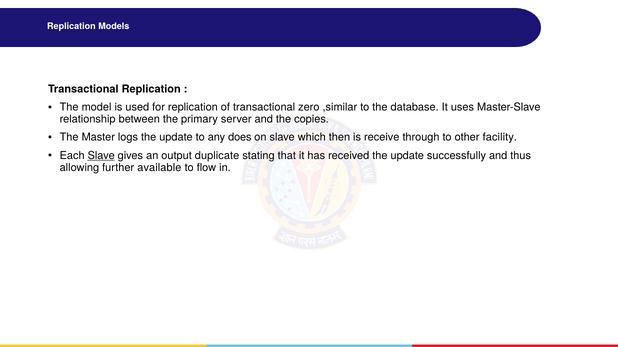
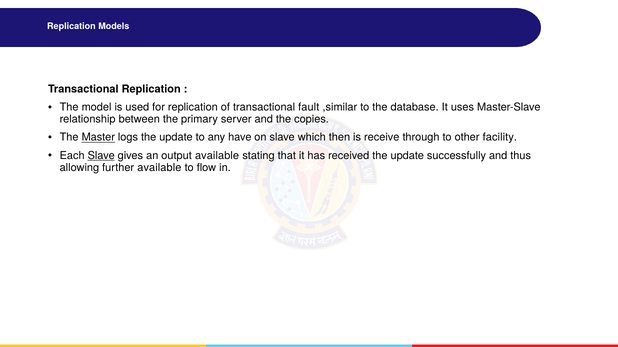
zero: zero -> fault
Master underline: none -> present
does: does -> have
output duplicate: duplicate -> available
